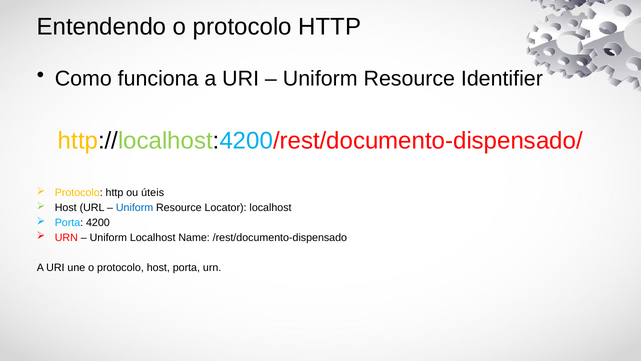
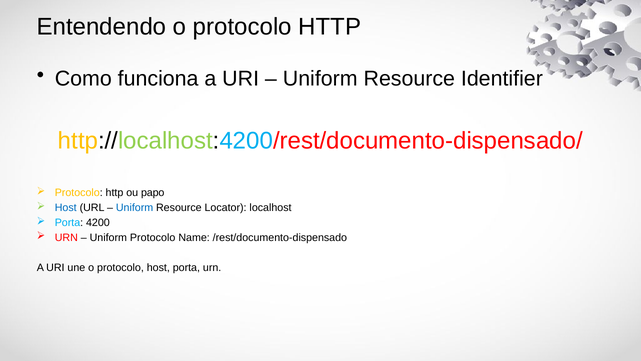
úteis: úteis -> papo
Host at (66, 208) colour: black -> blue
Uniform Localhost: Localhost -> Protocolo
